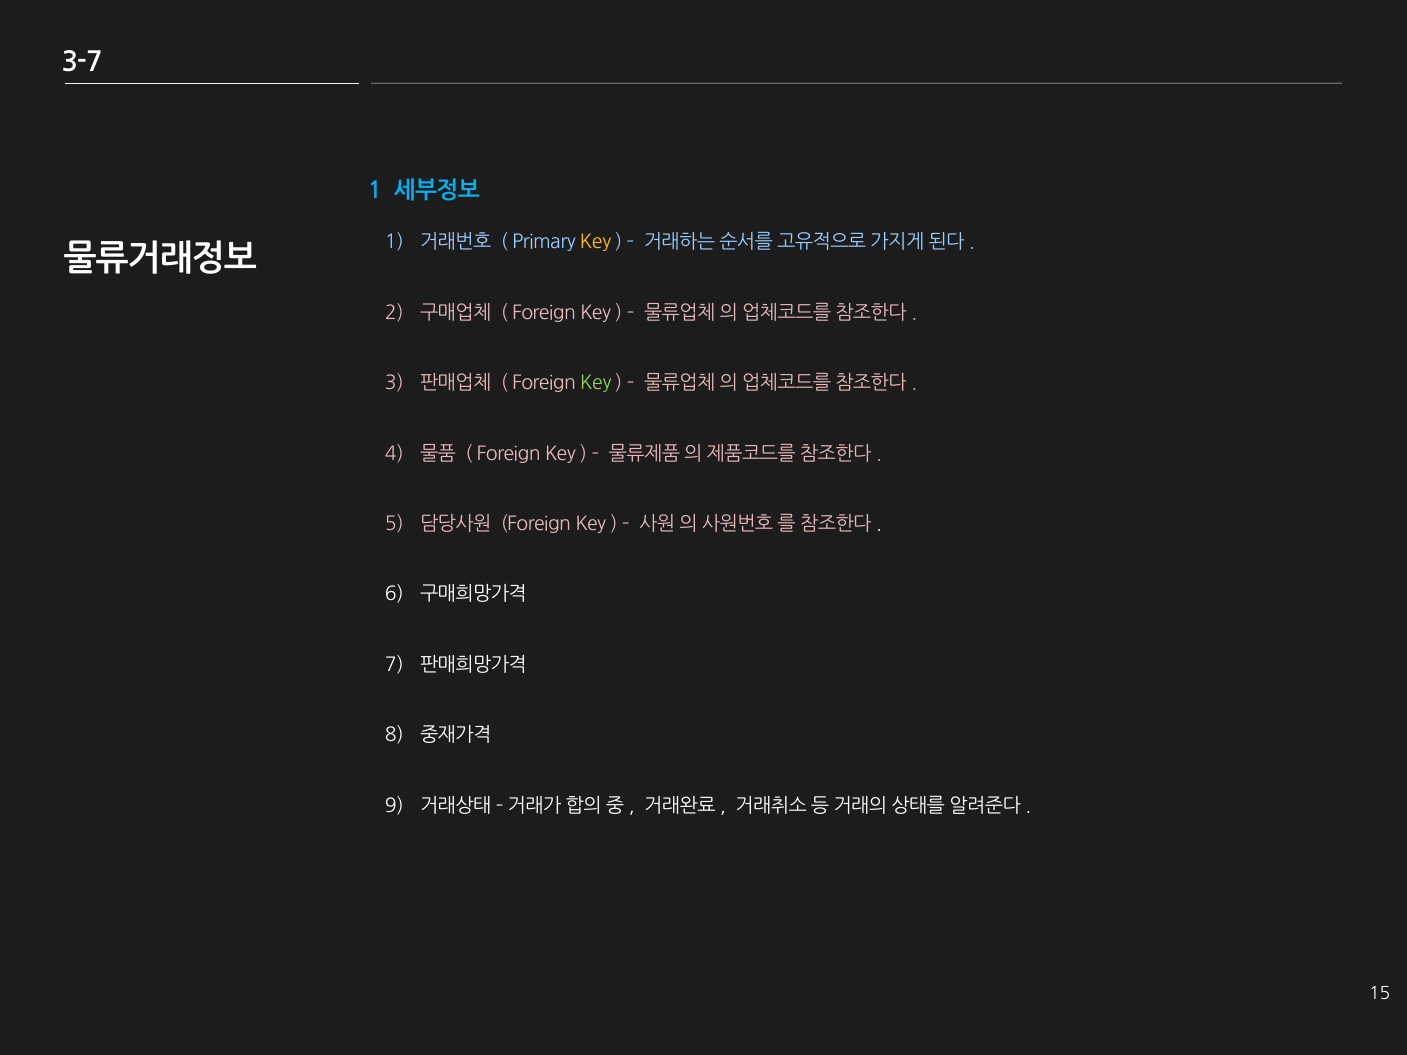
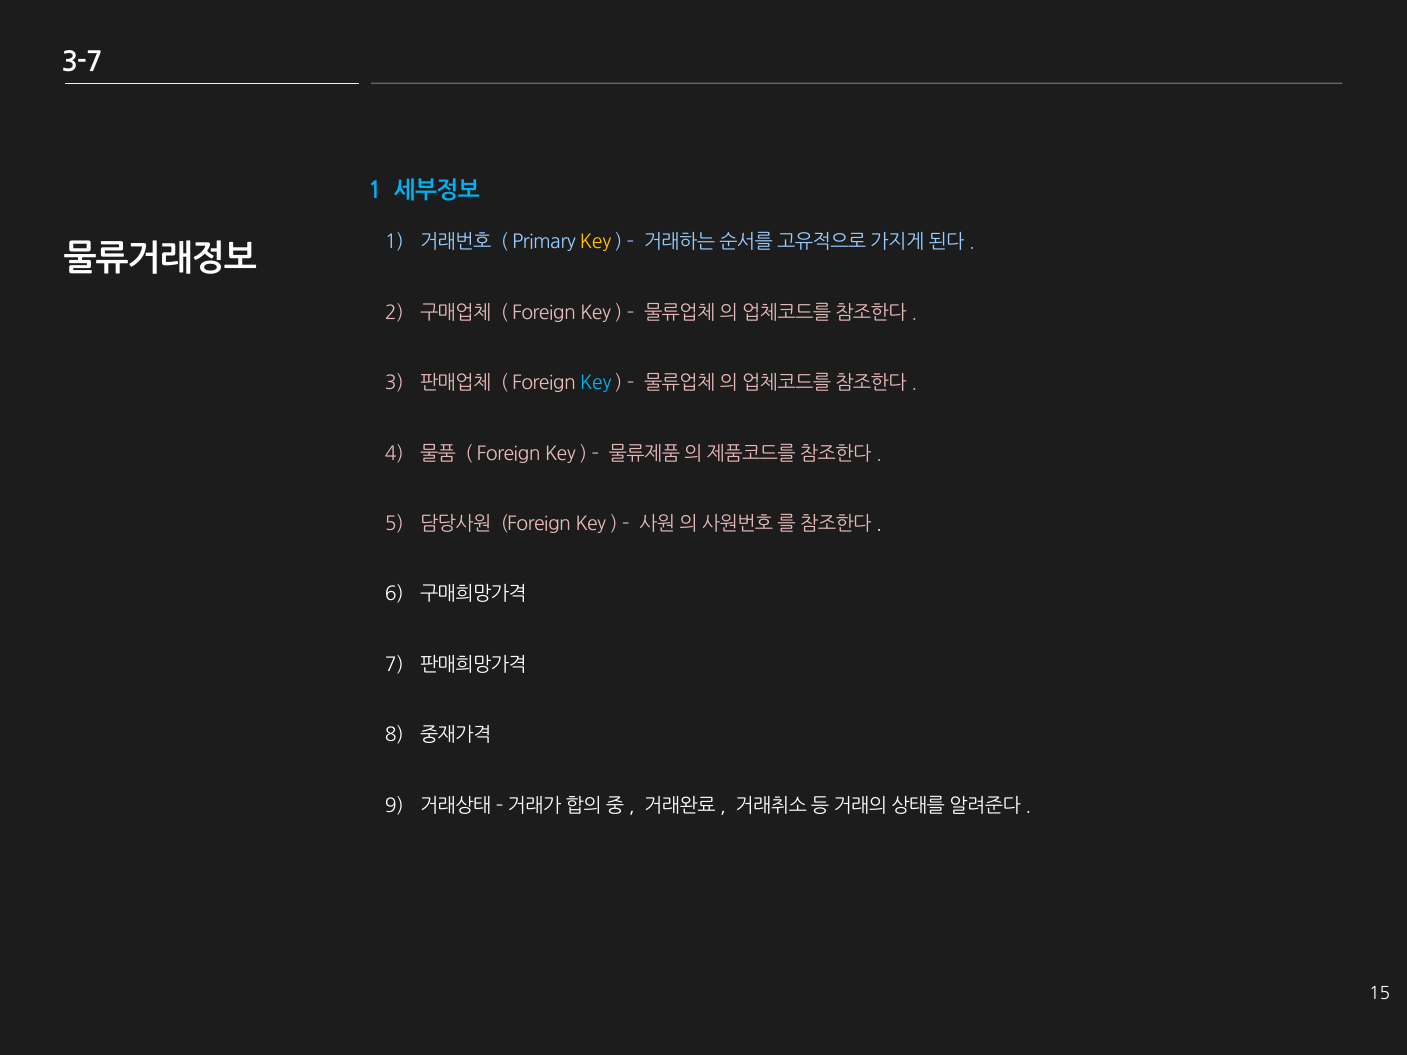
Key at (596, 383) colour: light green -> light blue
